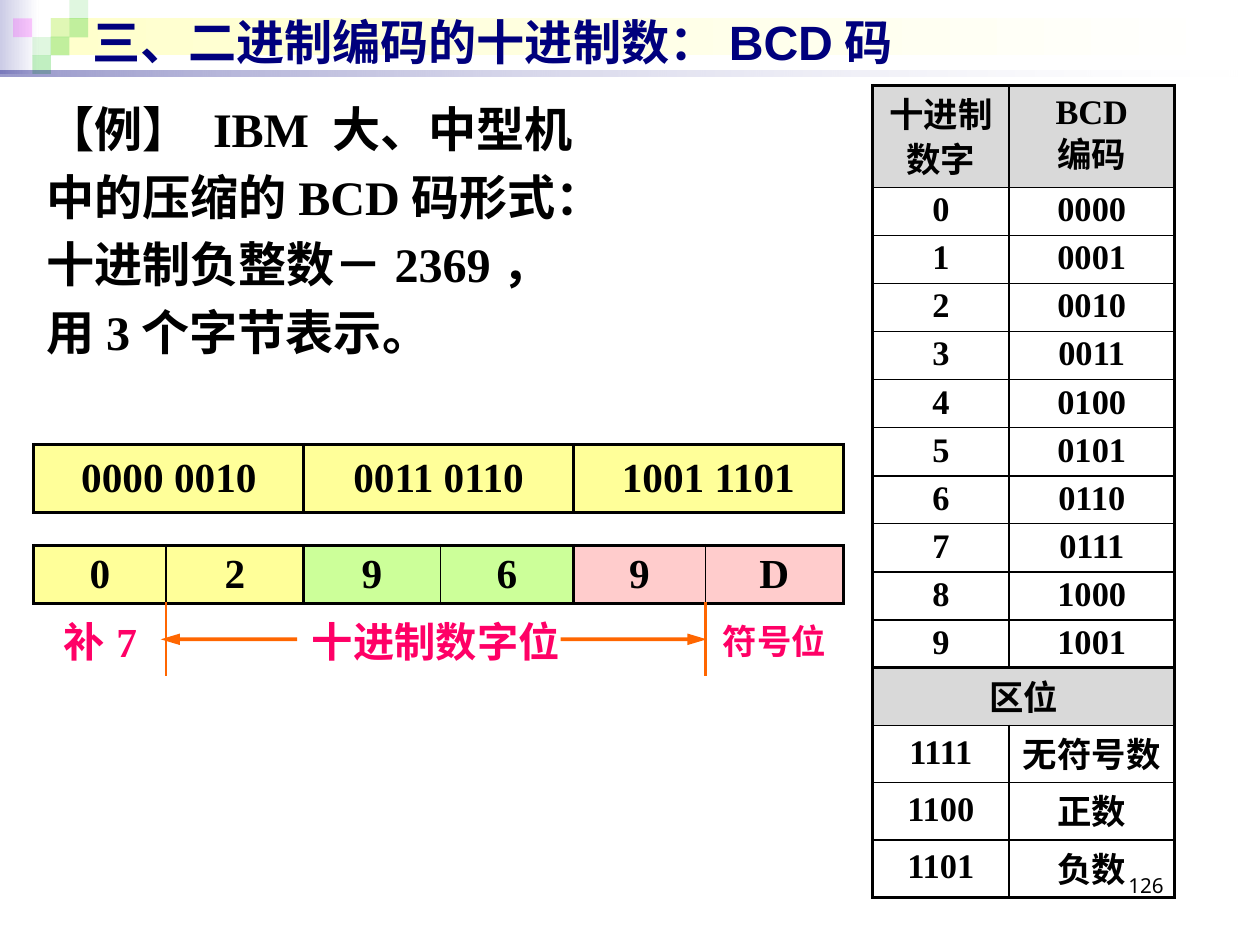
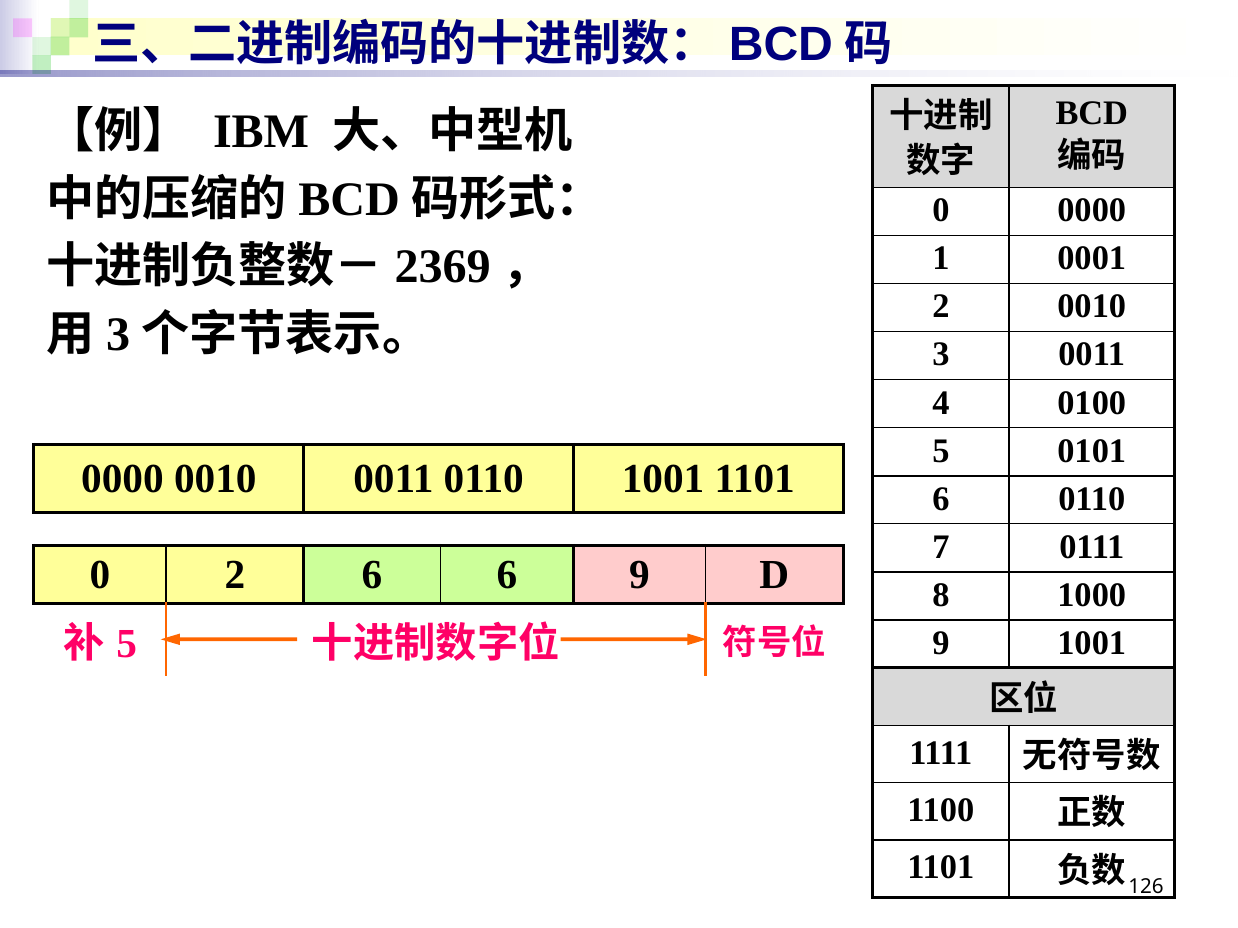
2 9: 9 -> 6
7 at (127, 644): 7 -> 5
